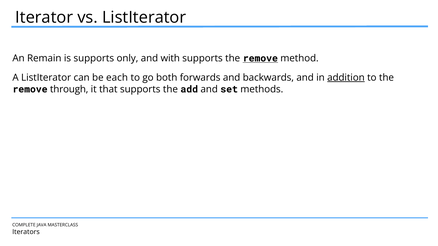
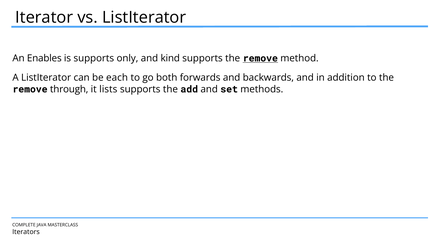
Remain: Remain -> Enables
with: with -> kind
addition underline: present -> none
that: that -> lists
